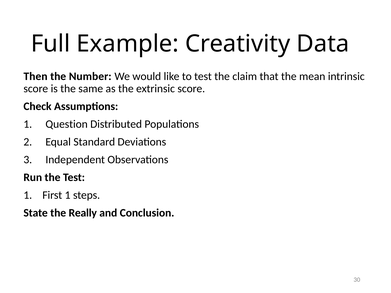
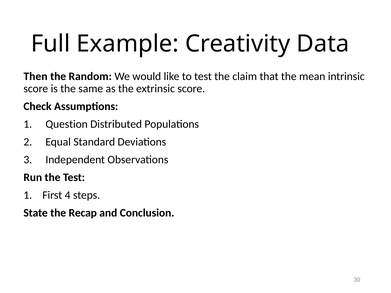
Number: Number -> Random
First 1: 1 -> 4
Really: Really -> Recap
